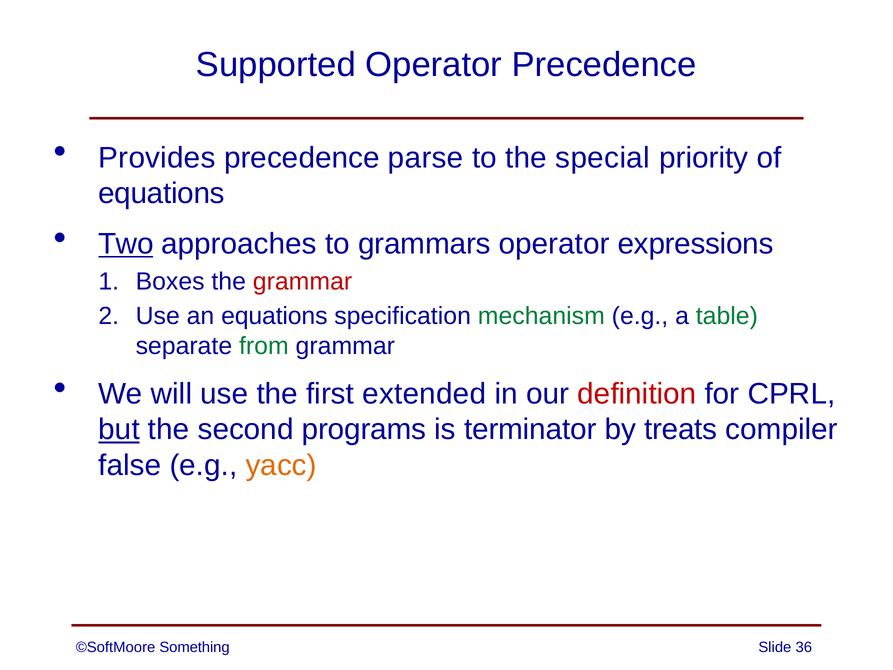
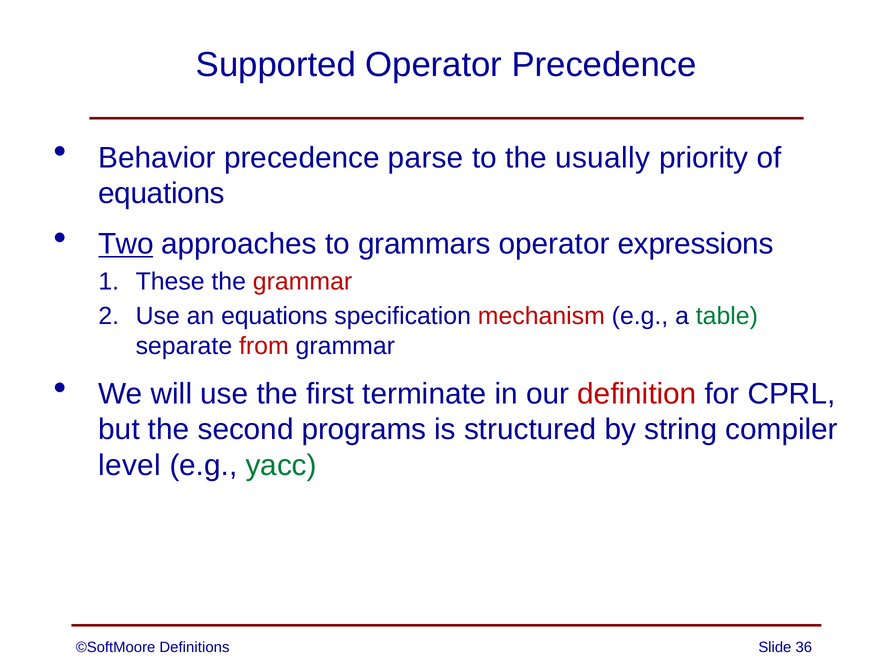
Provides: Provides -> Behavior
special: special -> usually
Boxes: Boxes -> These
mechanism colour: green -> red
from colour: green -> red
extended: extended -> terminate
but underline: present -> none
terminator: terminator -> structured
treats: treats -> string
false: false -> level
yacc colour: orange -> green
Something: Something -> Definitions
